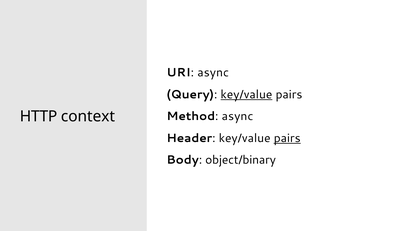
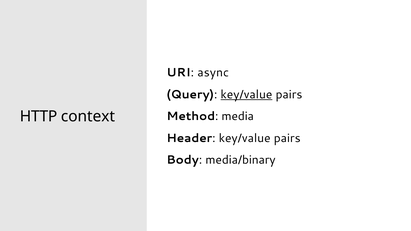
Method async: async -> media
pairs at (287, 138) underline: present -> none
object/binary: object/binary -> media/binary
